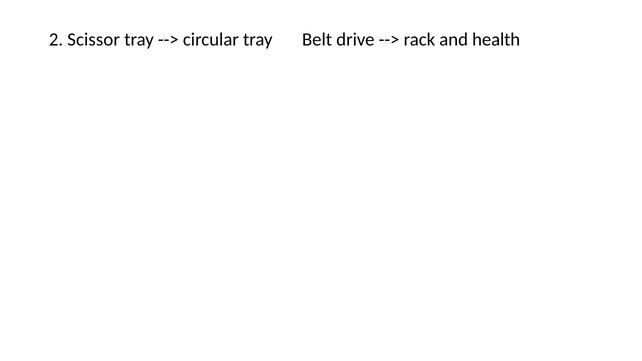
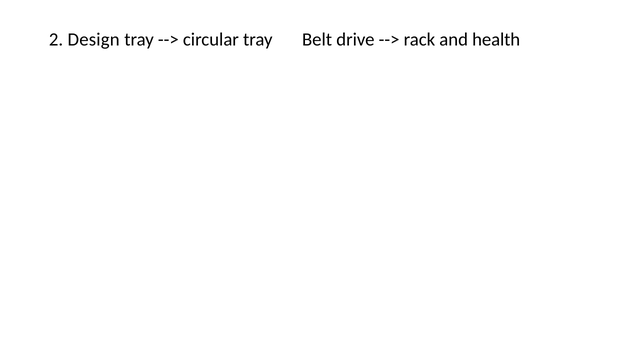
Scissor: Scissor -> Design
